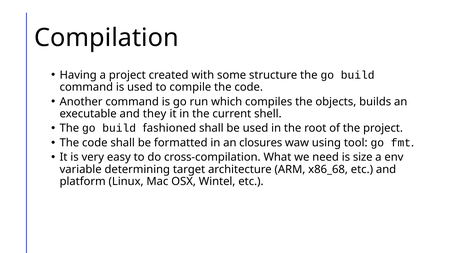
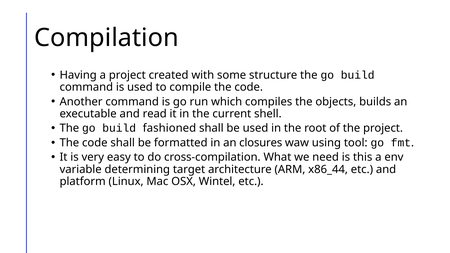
they: they -> read
size: size -> this
x86_68: x86_68 -> x86_44
